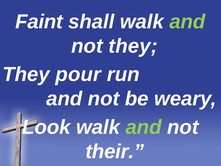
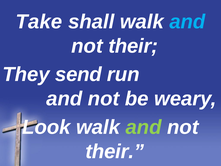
Faint: Faint -> Take
and at (187, 22) colour: light green -> light blue
they at (133, 46): they -> their
pour: pour -> send
